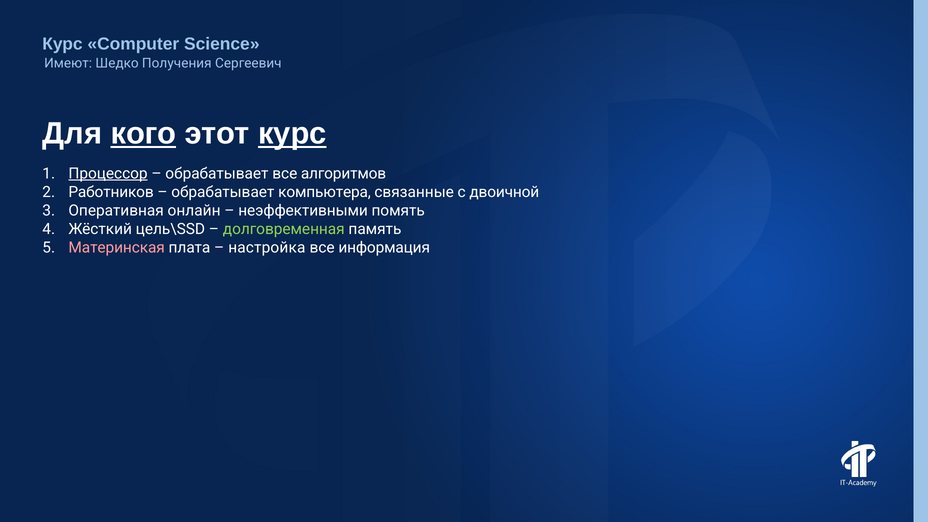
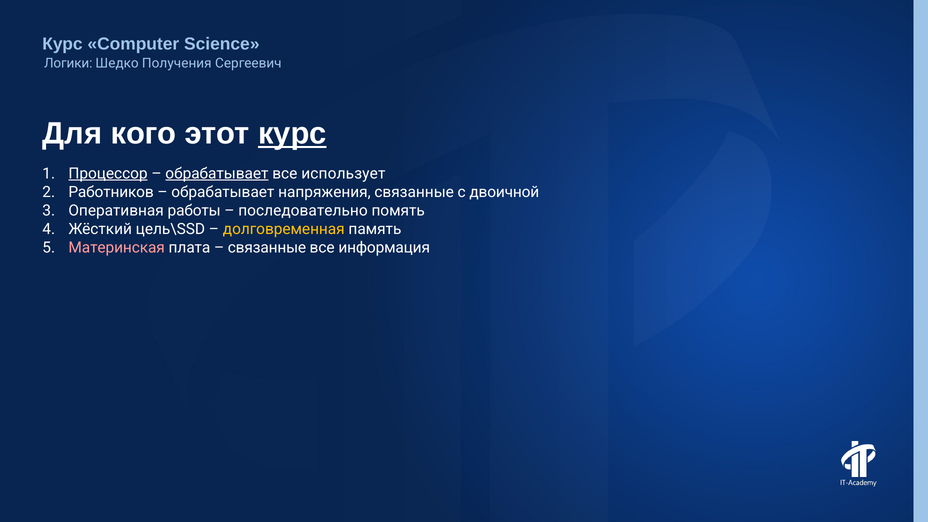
Имеют: Имеют -> Логики
кого underline: present -> none
обрабатывает at (217, 174) underline: none -> present
алгоритмов: алгоритмов -> использует
компьютера: компьютера -> напряжения
онлайн: онлайн -> работы
неэффективными: неэффективными -> последовательно
долговременная colour: light green -> yellow
настройка at (267, 248): настройка -> связанные
